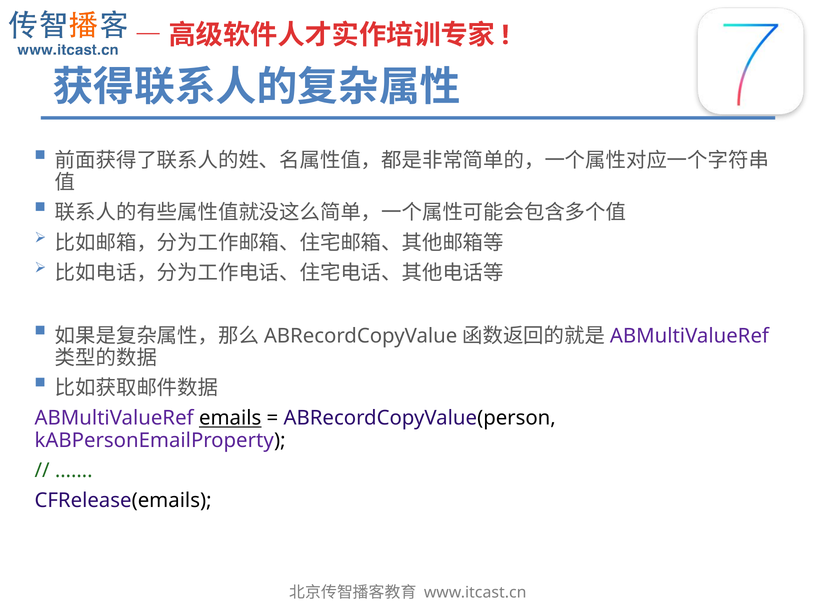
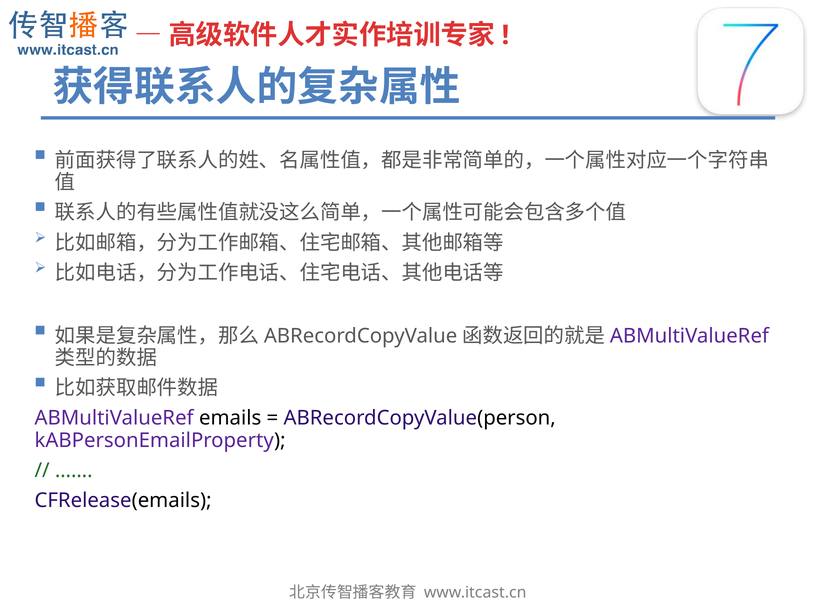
emails underline: present -> none
